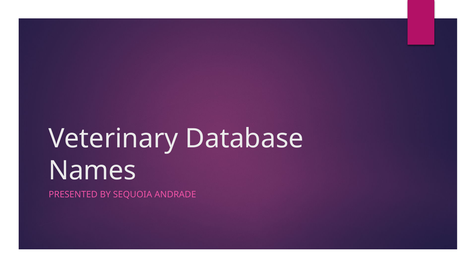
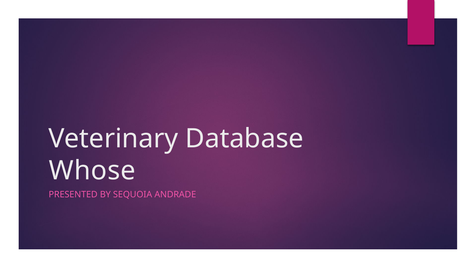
Names: Names -> Whose
